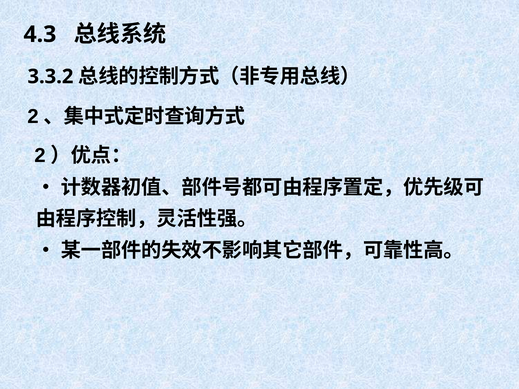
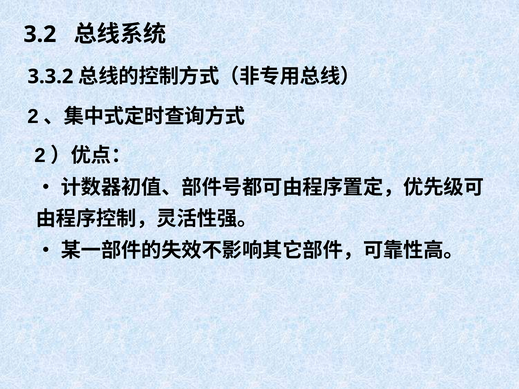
4.3: 4.3 -> 3.2
